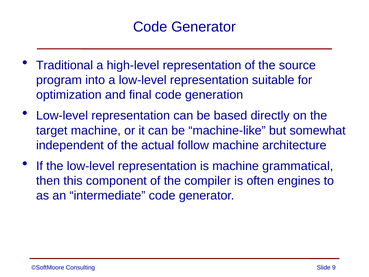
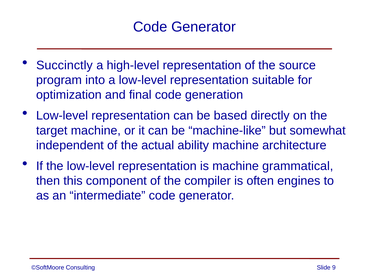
Traditional: Traditional -> Succinctly
follow: follow -> ability
